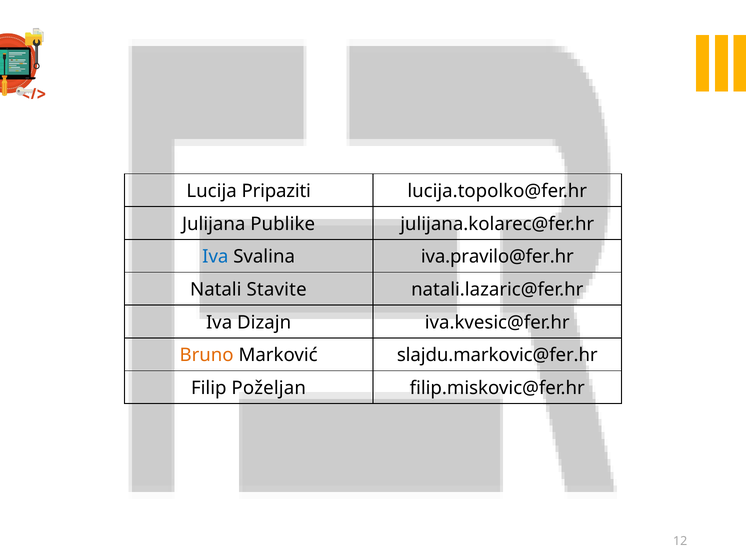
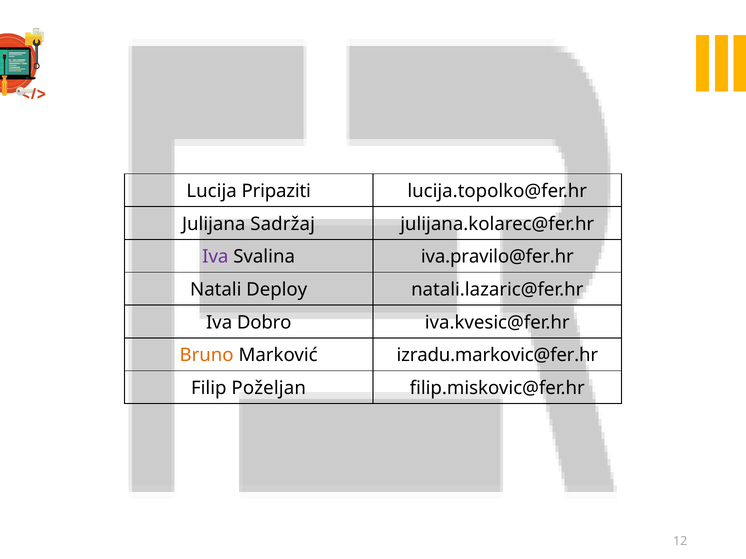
Publike: Publike -> Sadržaj
Iva at (215, 257) colour: blue -> purple
Stavite: Stavite -> Deploy
Dizajn: Dizajn -> Dobro
slajdu.markovic@fer.hr: slajdu.markovic@fer.hr -> izradu.markovic@fer.hr
